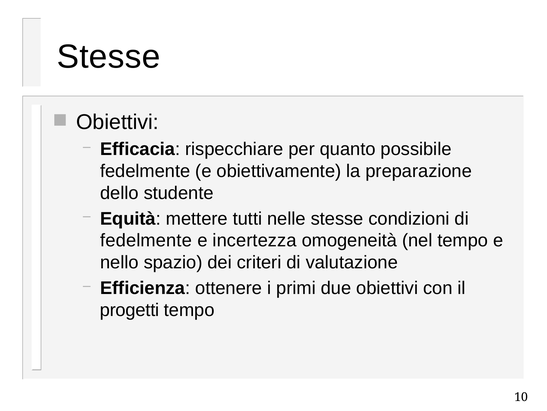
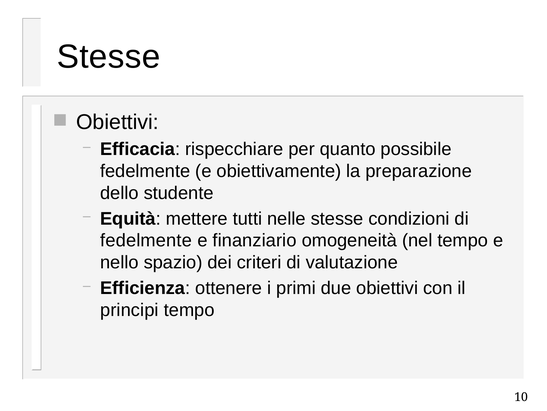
incertezza: incertezza -> finanziario
progetti: progetti -> principi
